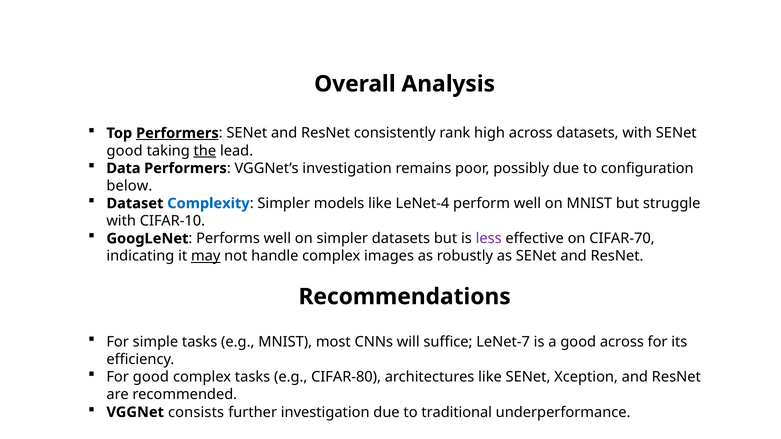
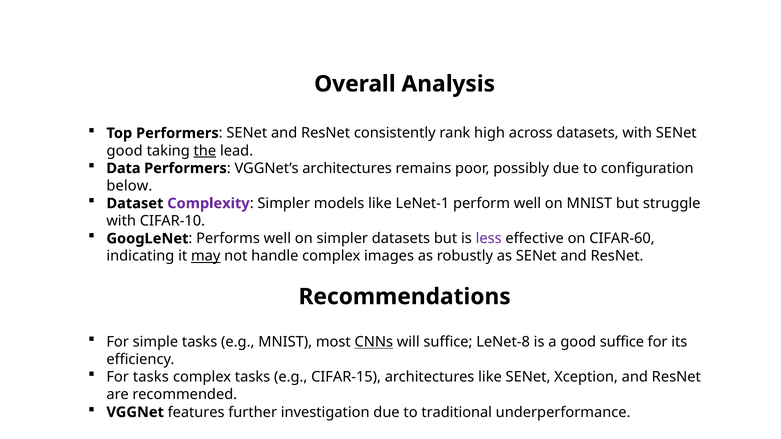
Performers at (177, 133) underline: present -> none
VGGNet’s investigation: investigation -> architectures
Complexity colour: blue -> purple
LeNet-4: LeNet-4 -> LeNet-1
CIFAR-70: CIFAR-70 -> CIFAR-60
CNNs underline: none -> present
LeNet-7: LeNet-7 -> LeNet-8
good across: across -> suffice
For good: good -> tasks
CIFAR-80: CIFAR-80 -> CIFAR-15
consists: consists -> features
